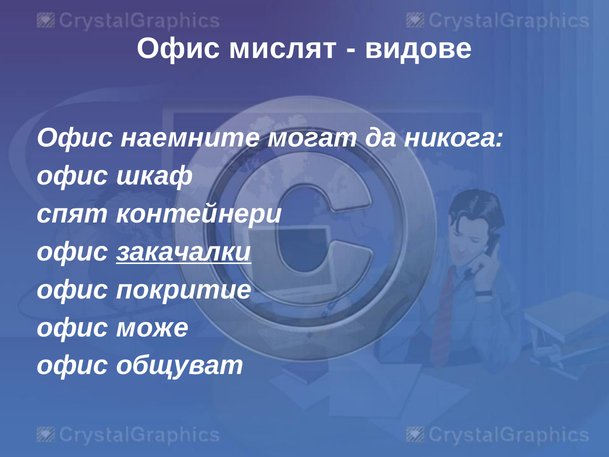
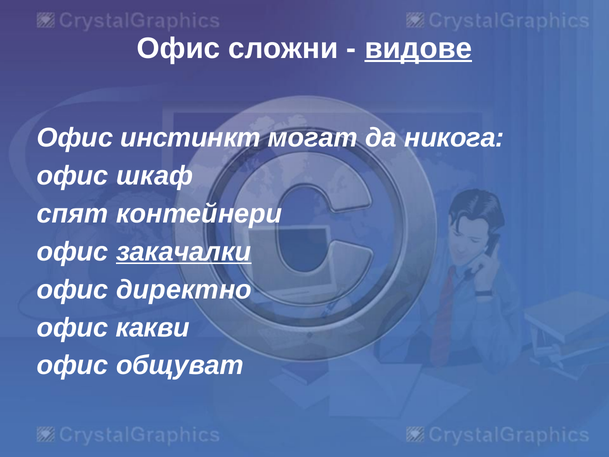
мислят: мислят -> сложни
видове underline: none -> present
наемните: наемните -> инстинкт
покритие: покритие -> директно
може: може -> какви
